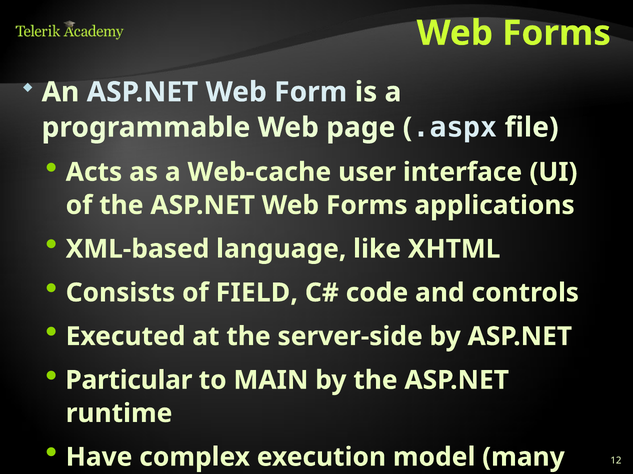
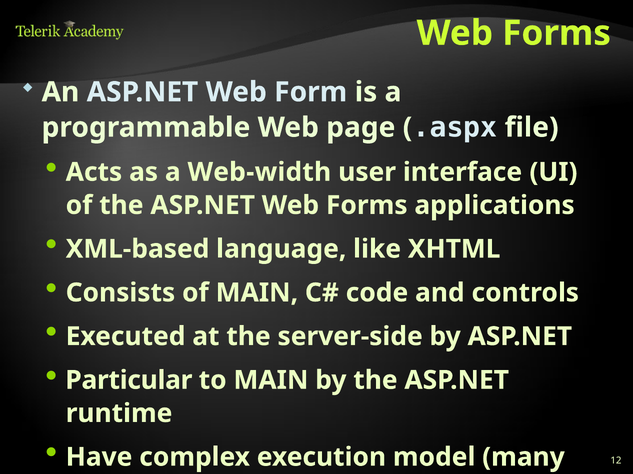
Web-cache: Web-cache -> Web-width
of FIELD: FIELD -> MAIN
